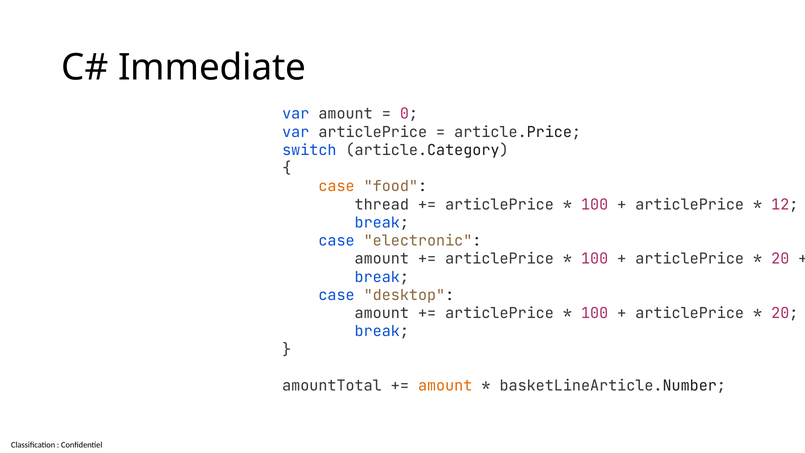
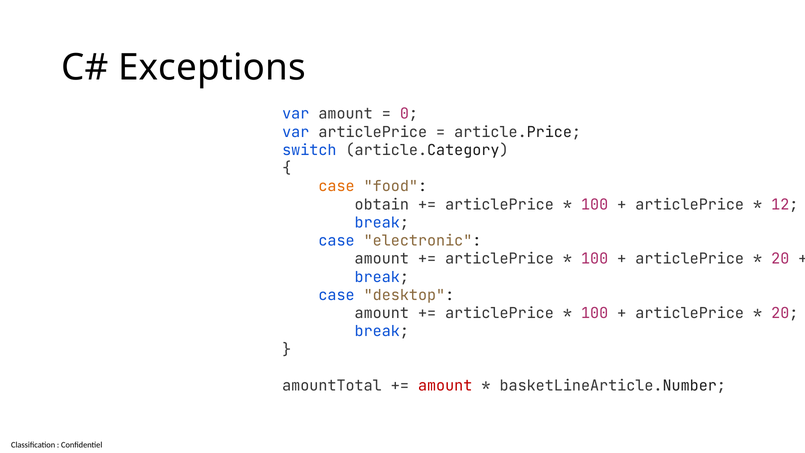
Immediate: Immediate -> Exceptions
thread: thread -> obtain
amount at (445, 386) colour: orange -> red
